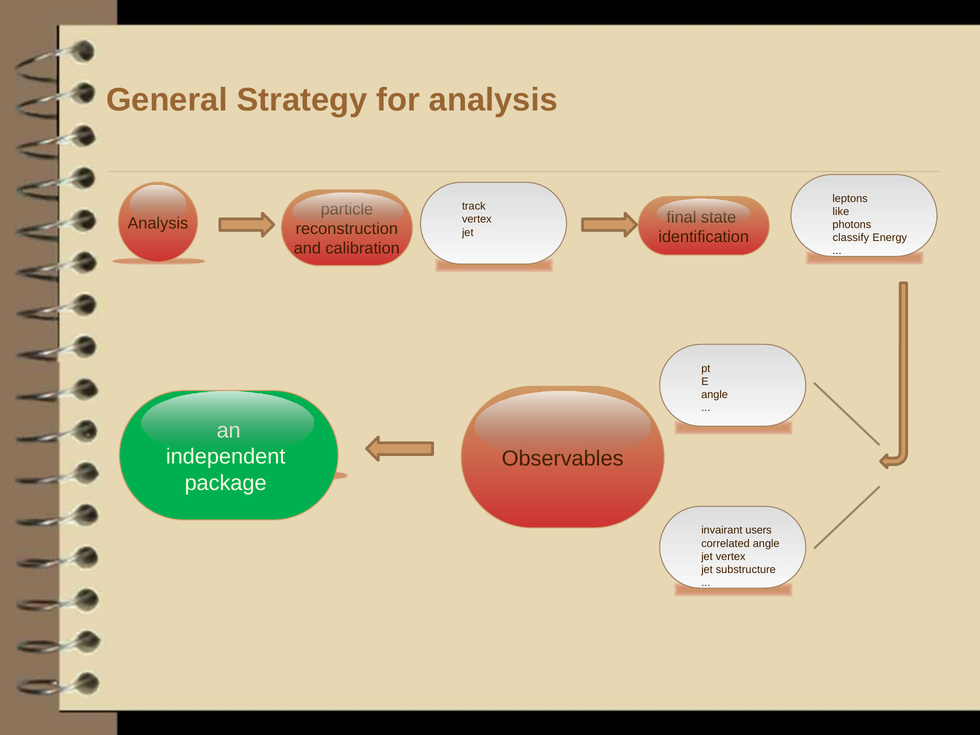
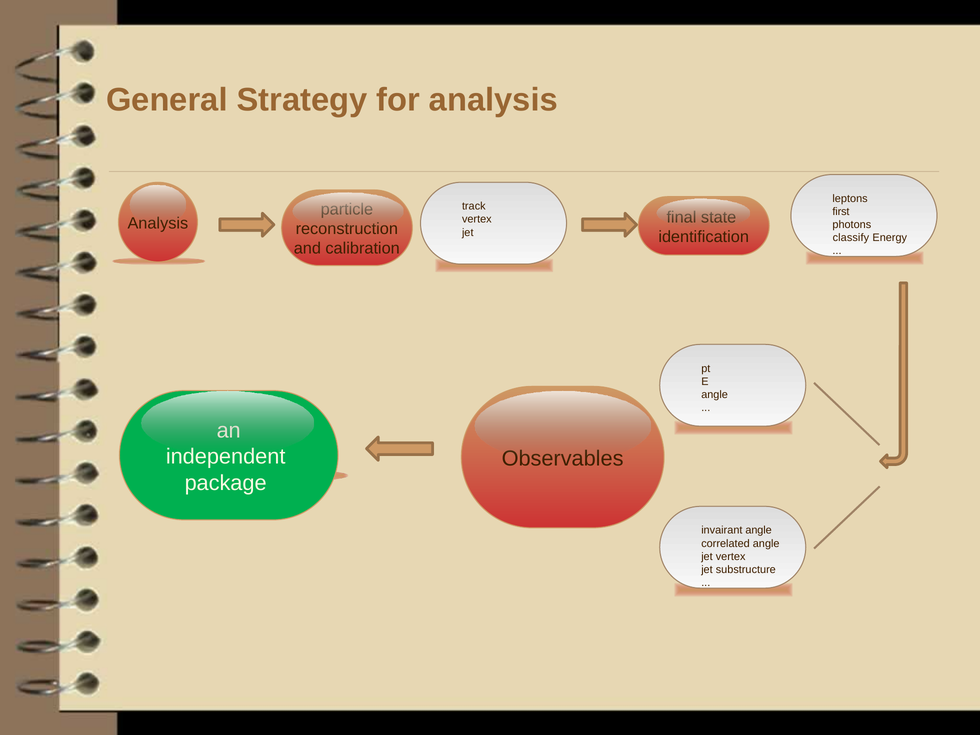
like: like -> first
invairant users: users -> angle
